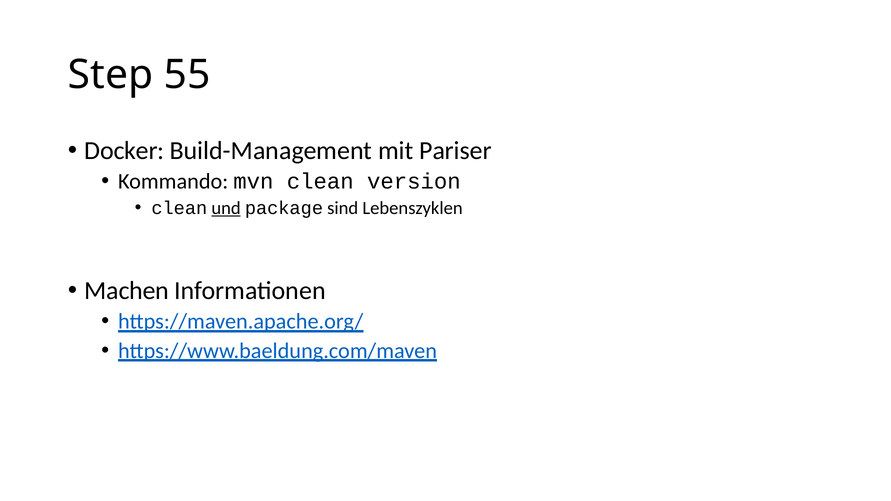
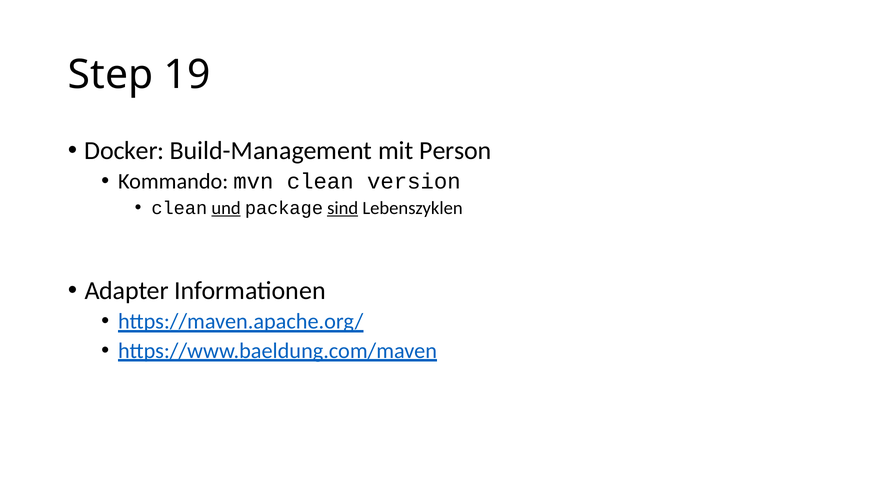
55: 55 -> 19
Pariser: Pariser -> Person
sind underline: none -> present
Machen: Machen -> Adapter
